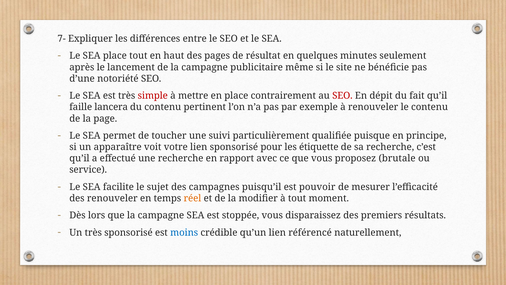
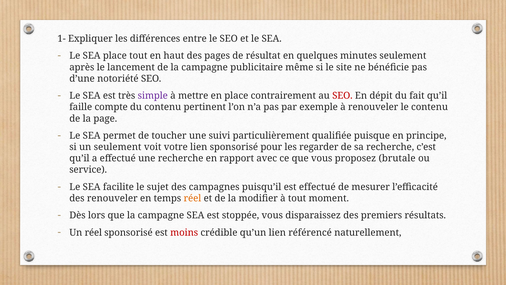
7-: 7- -> 1-
simple colour: red -> purple
lancera: lancera -> compte
un apparaître: apparaître -> seulement
étiquette: étiquette -> regarder
est pouvoir: pouvoir -> effectué
Un très: très -> réel
moins colour: blue -> red
